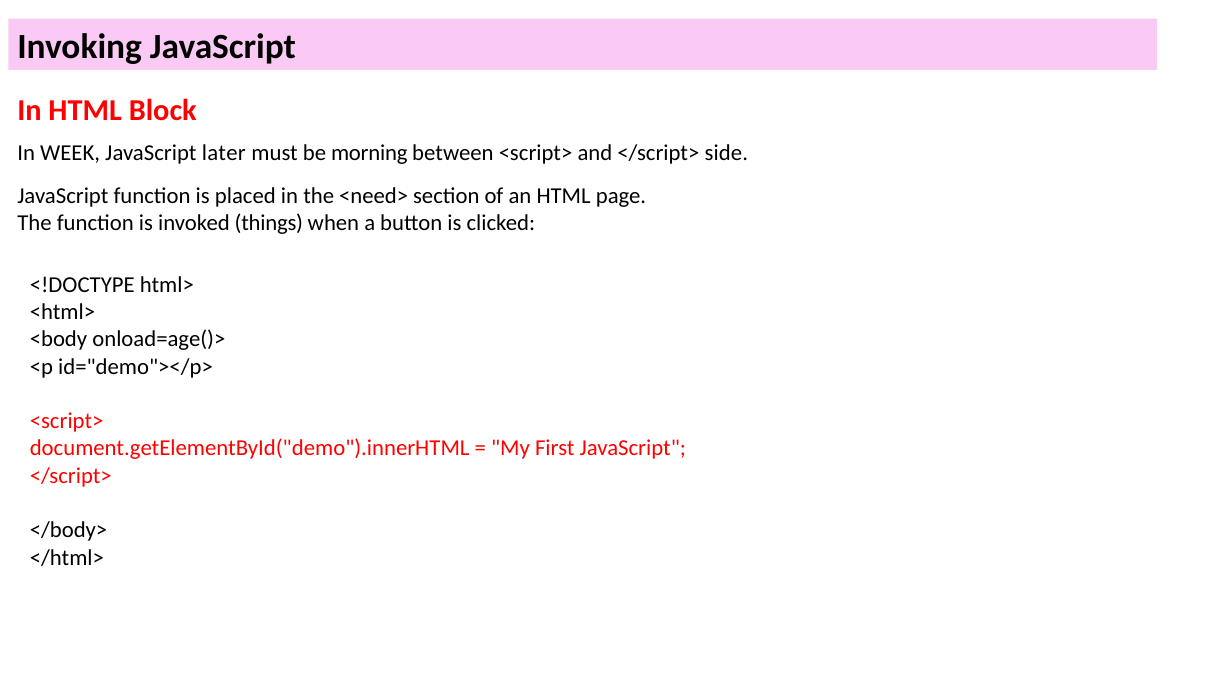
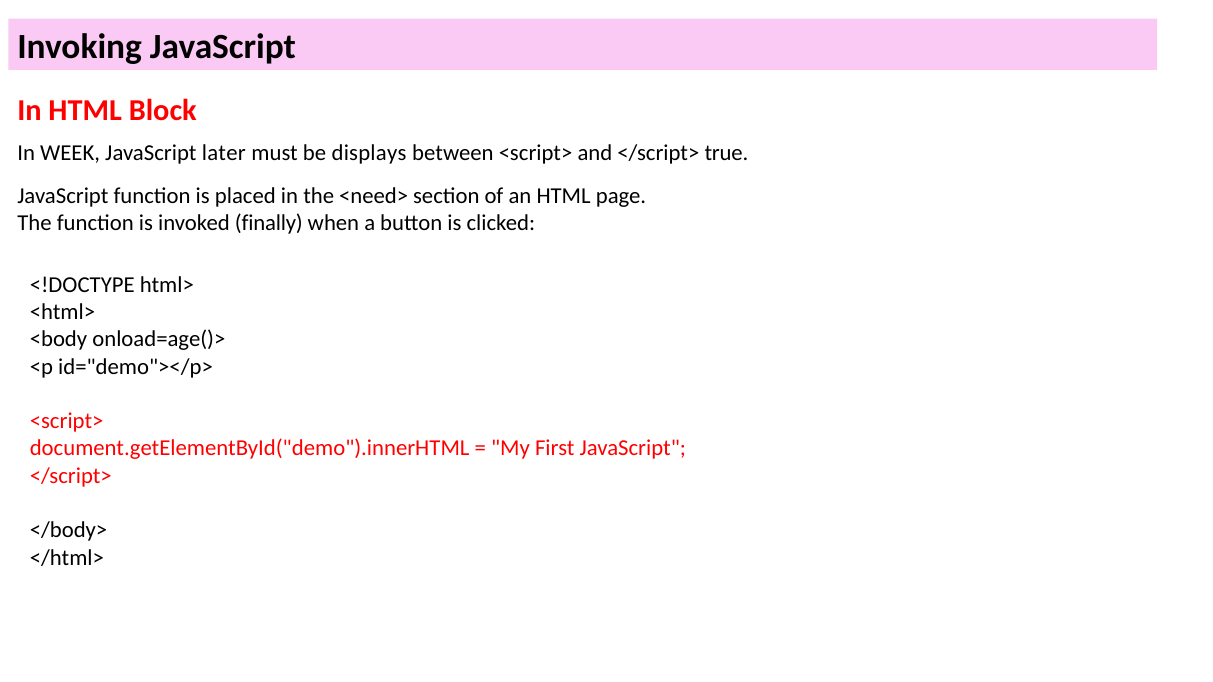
morning: morning -> displays
side: side -> true
things: things -> finally
